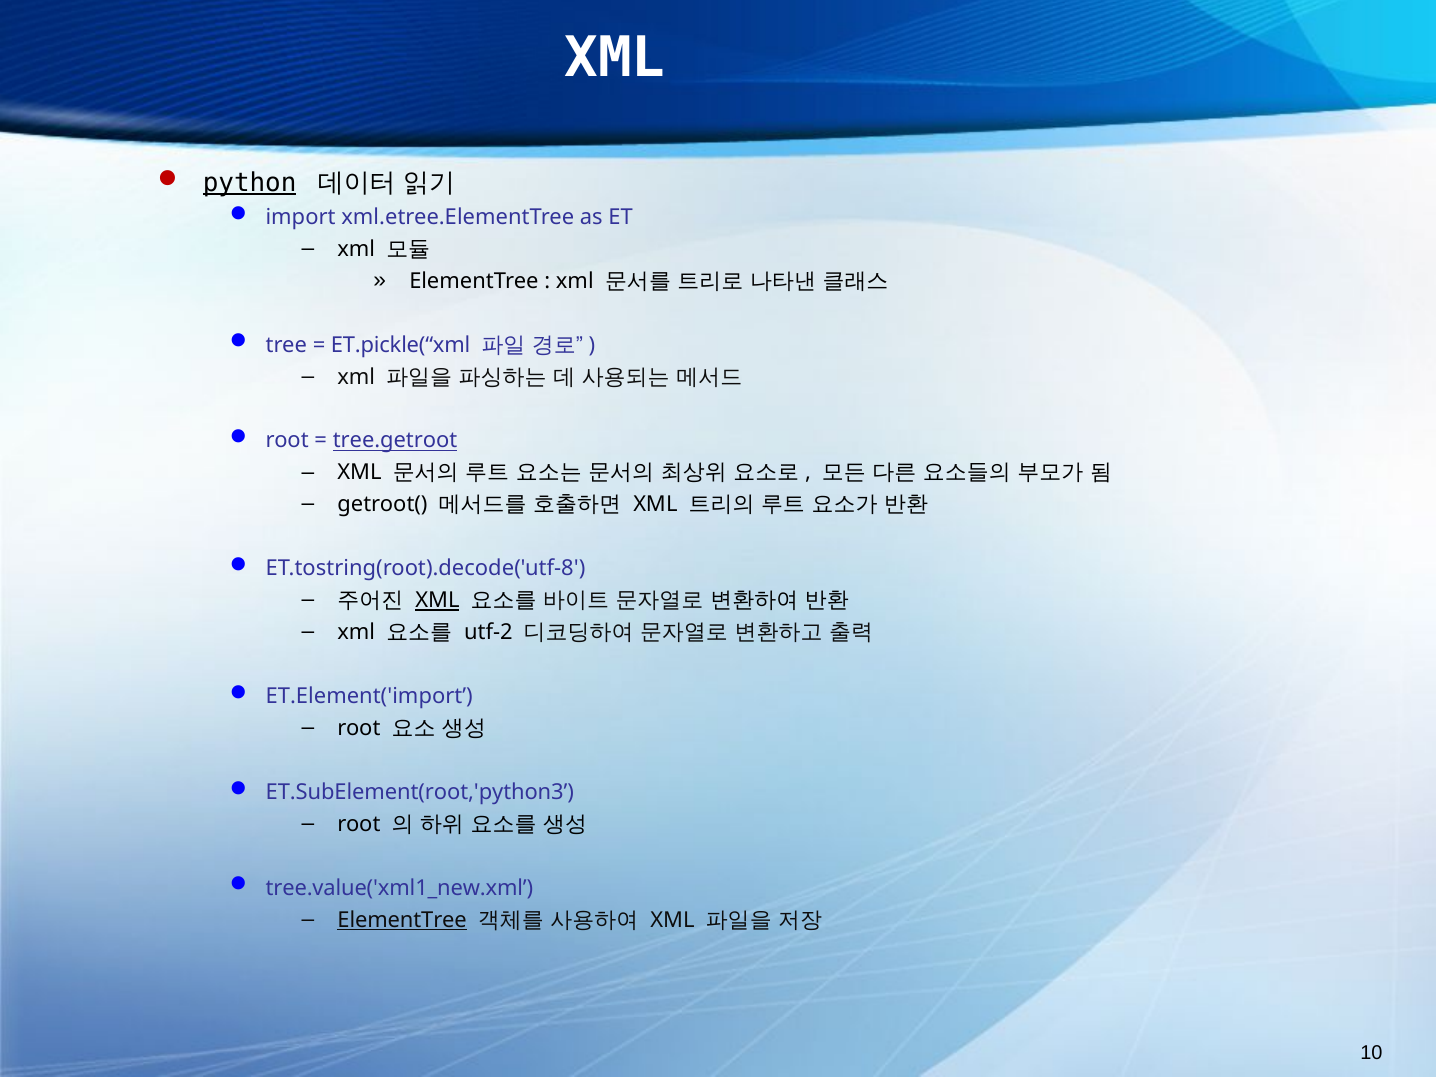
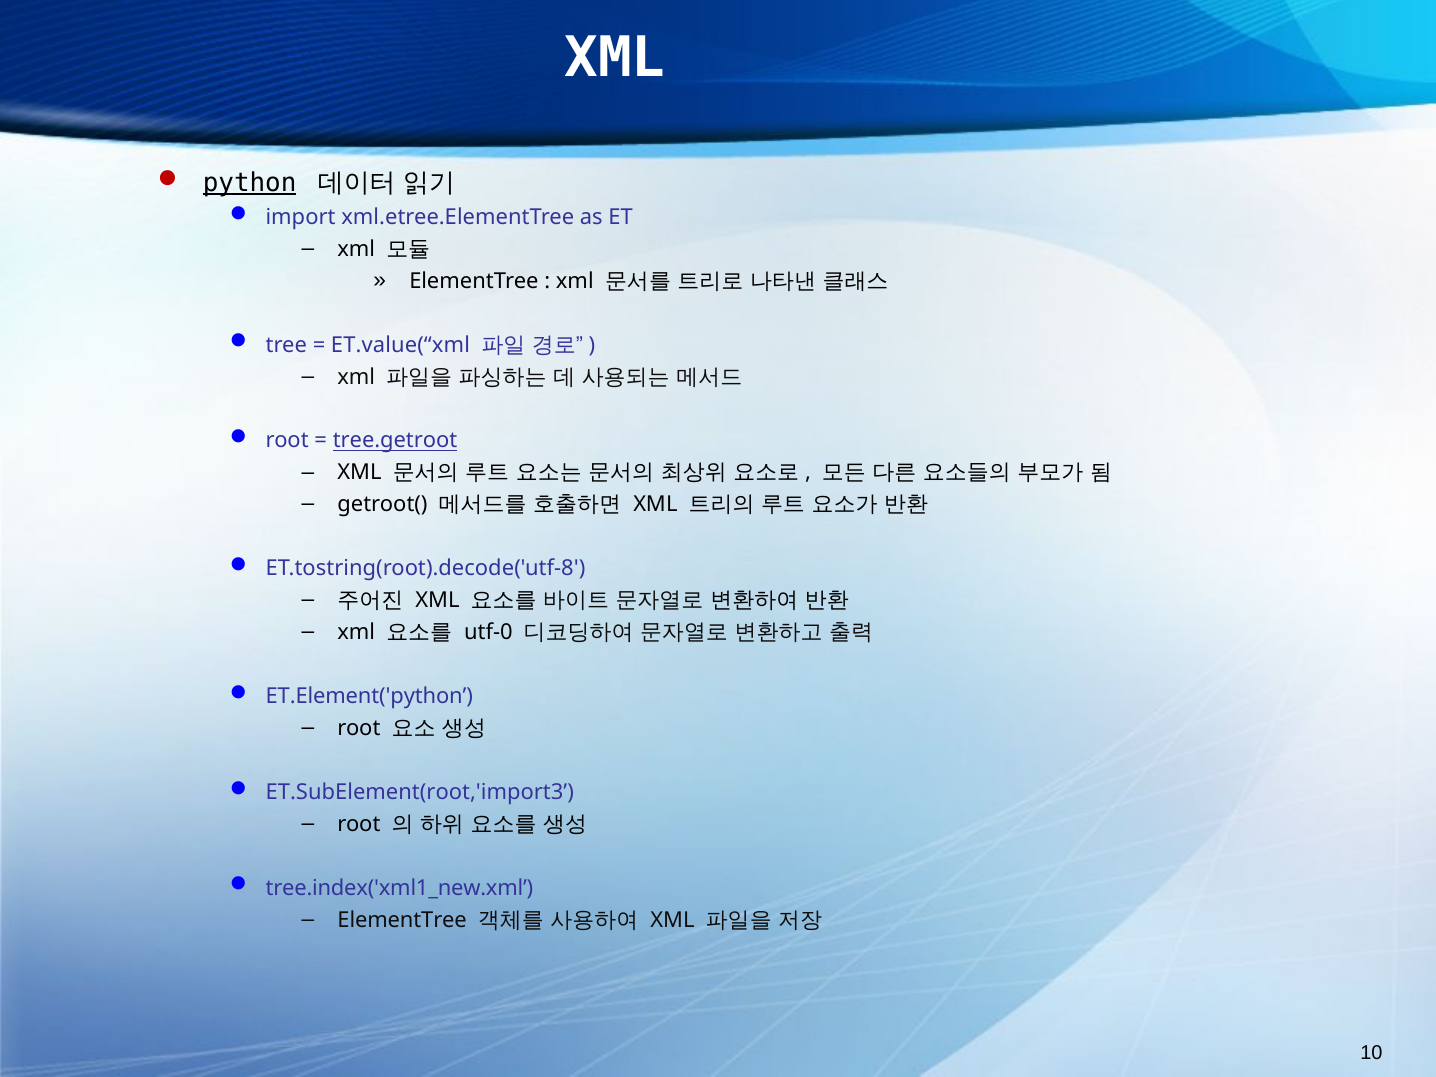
ET.pickle(“xml: ET.pickle(“xml -> ET.value(“xml
XML at (437, 600) underline: present -> none
utf-2: utf-2 -> utf-0
ET.Element('import: ET.Element('import -> ET.Element('python
ET.SubElement(root,'python3: ET.SubElement(root,'python3 -> ET.SubElement(root,'import3
tree.value('xml1_new.xml: tree.value('xml1_new.xml -> tree.index('xml1_new.xml
ElementTree at (402, 920) underline: present -> none
